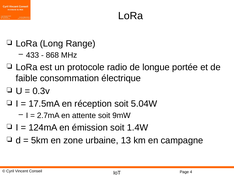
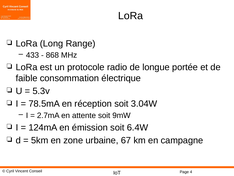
0.3v: 0.3v -> 5.3v
17.5mA: 17.5mA -> 78.5mA
5.04W: 5.04W -> 3.04W
1.4W: 1.4W -> 6.4W
13: 13 -> 67
